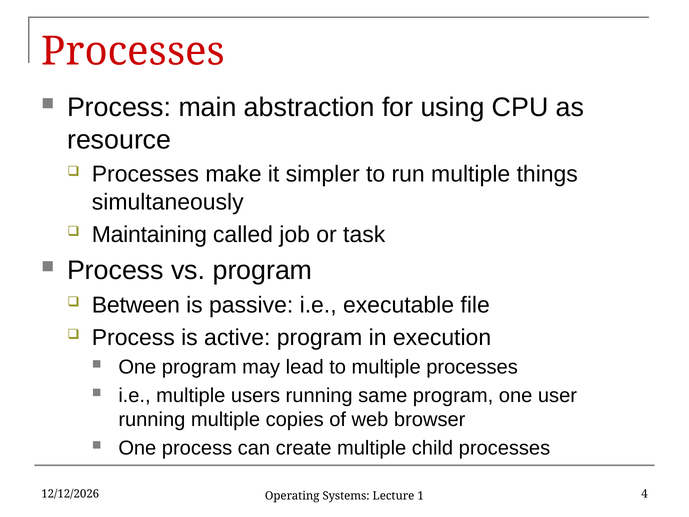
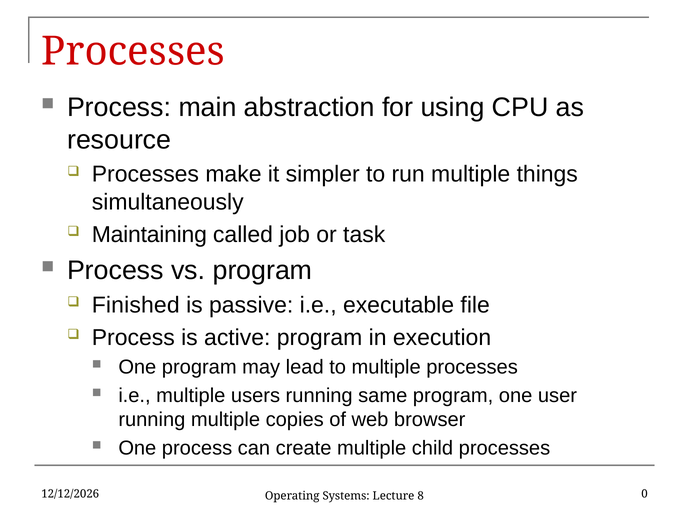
Between: Between -> Finished
4: 4 -> 0
1: 1 -> 8
